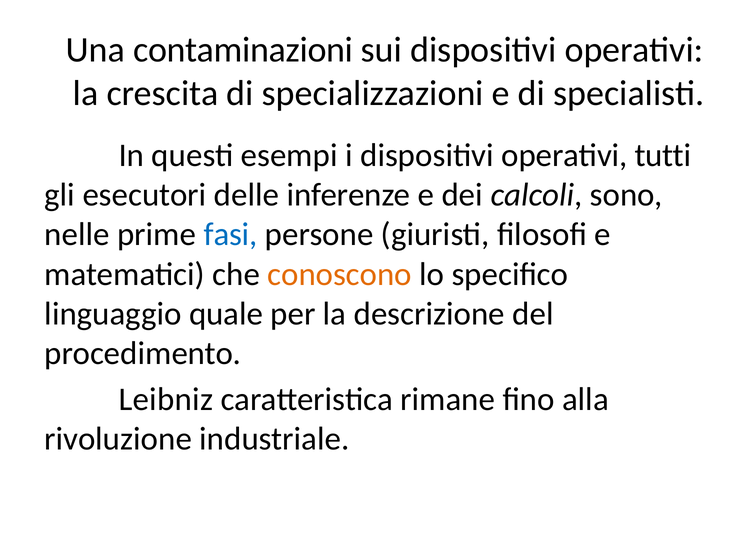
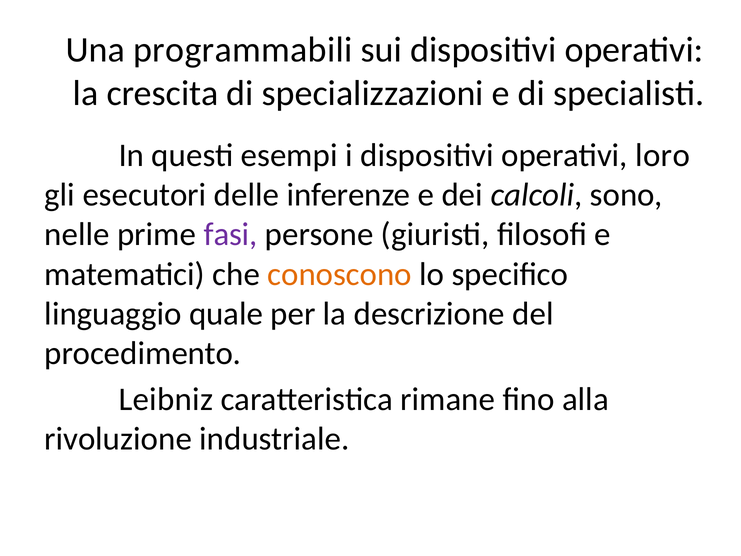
contaminazioni: contaminazioni -> programmabili
tutti: tutti -> loro
fasi colour: blue -> purple
